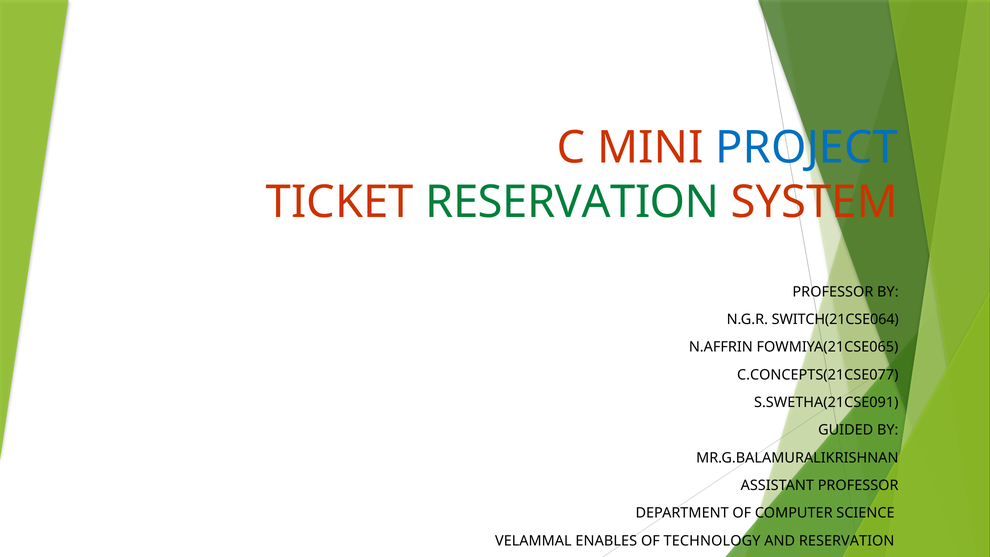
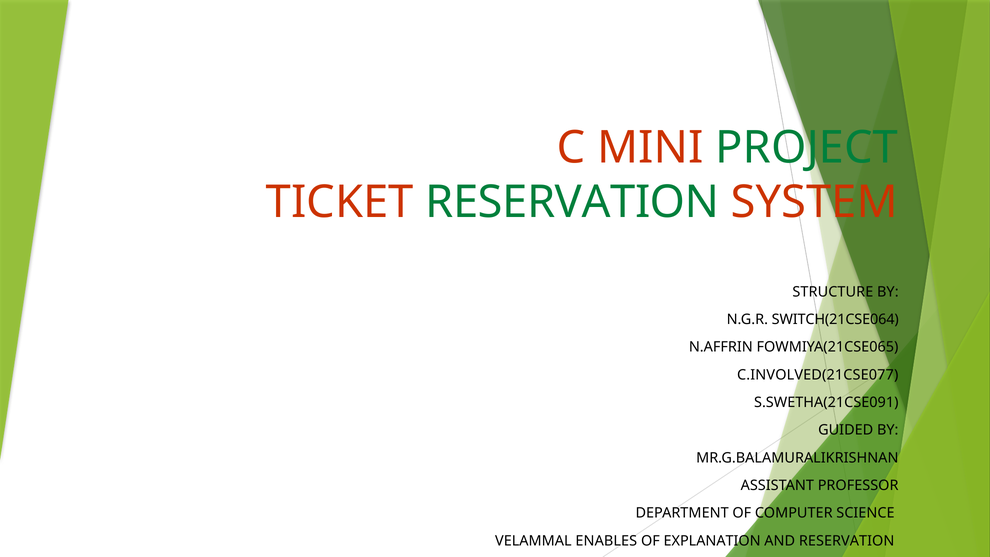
PROJECT colour: blue -> green
PROFESSOR at (833, 292): PROFESSOR -> STRUCTURE
C.CONCEPTS(21CSE077: C.CONCEPTS(21CSE077 -> C.INVOLVED(21CSE077
TECHNOLOGY: TECHNOLOGY -> EXPLANATION
